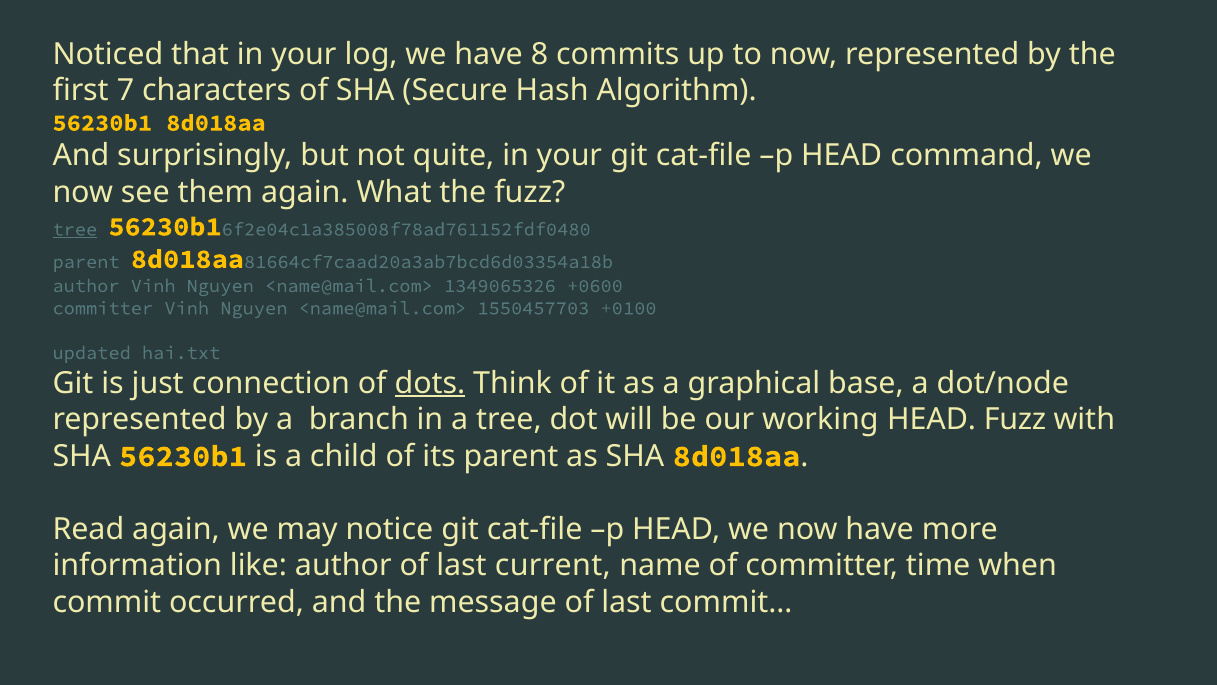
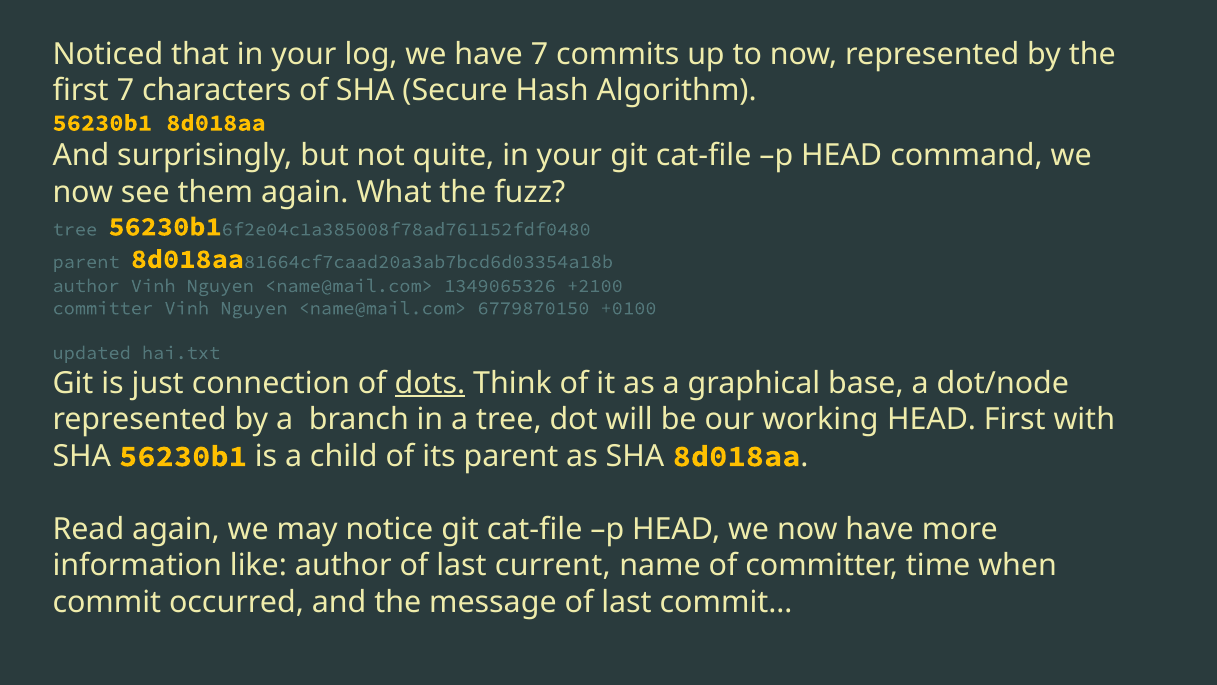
have 8: 8 -> 7
tree at (75, 229) underline: present -> none
+0600: +0600 -> +2100
1550457703: 1550457703 -> 6779870150
HEAD Fuzz: Fuzz -> First
